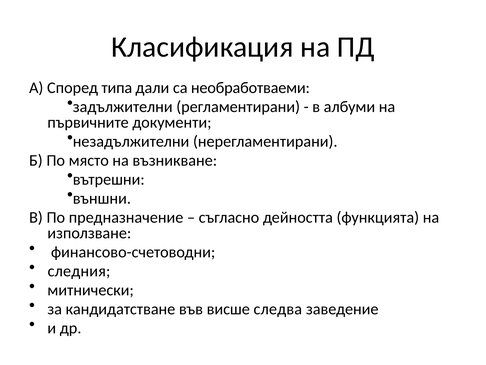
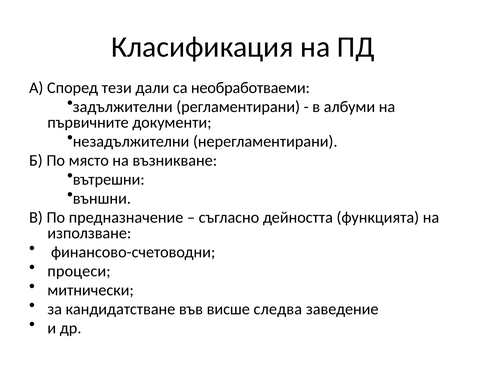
типа: типа -> тези
следния: следния -> процеси
